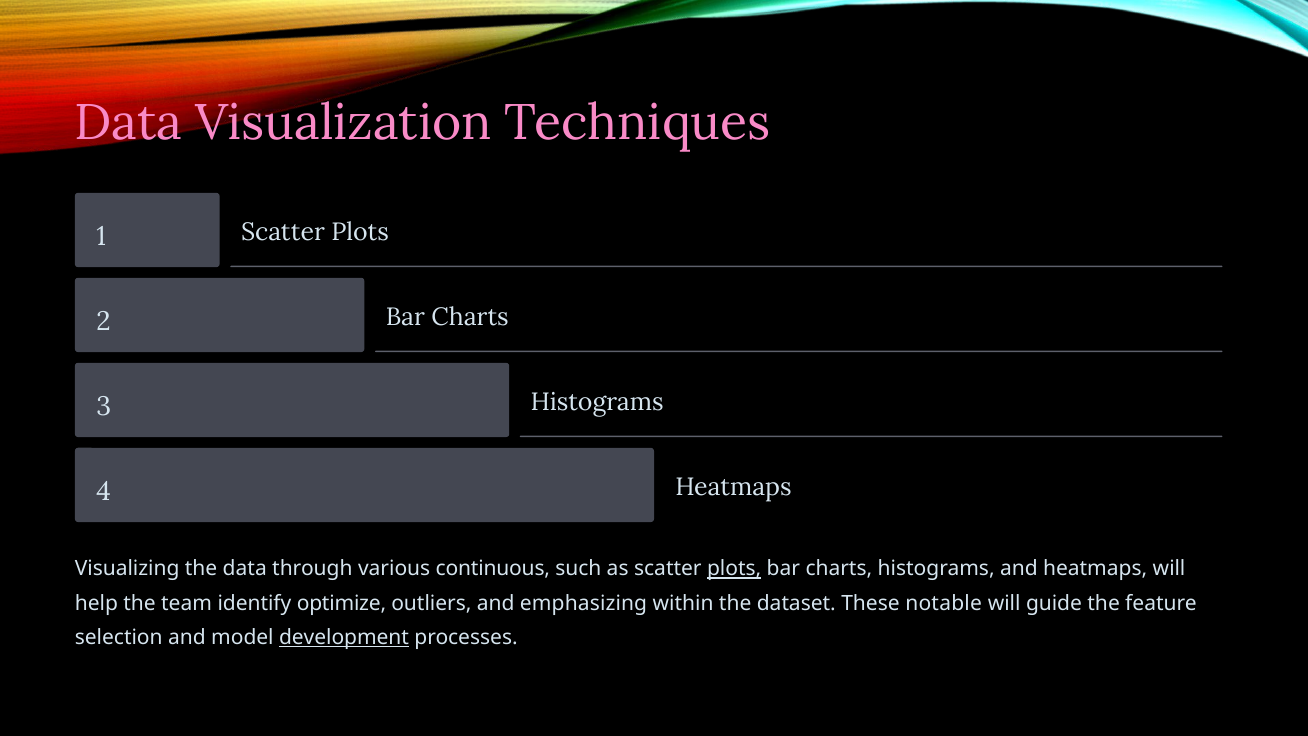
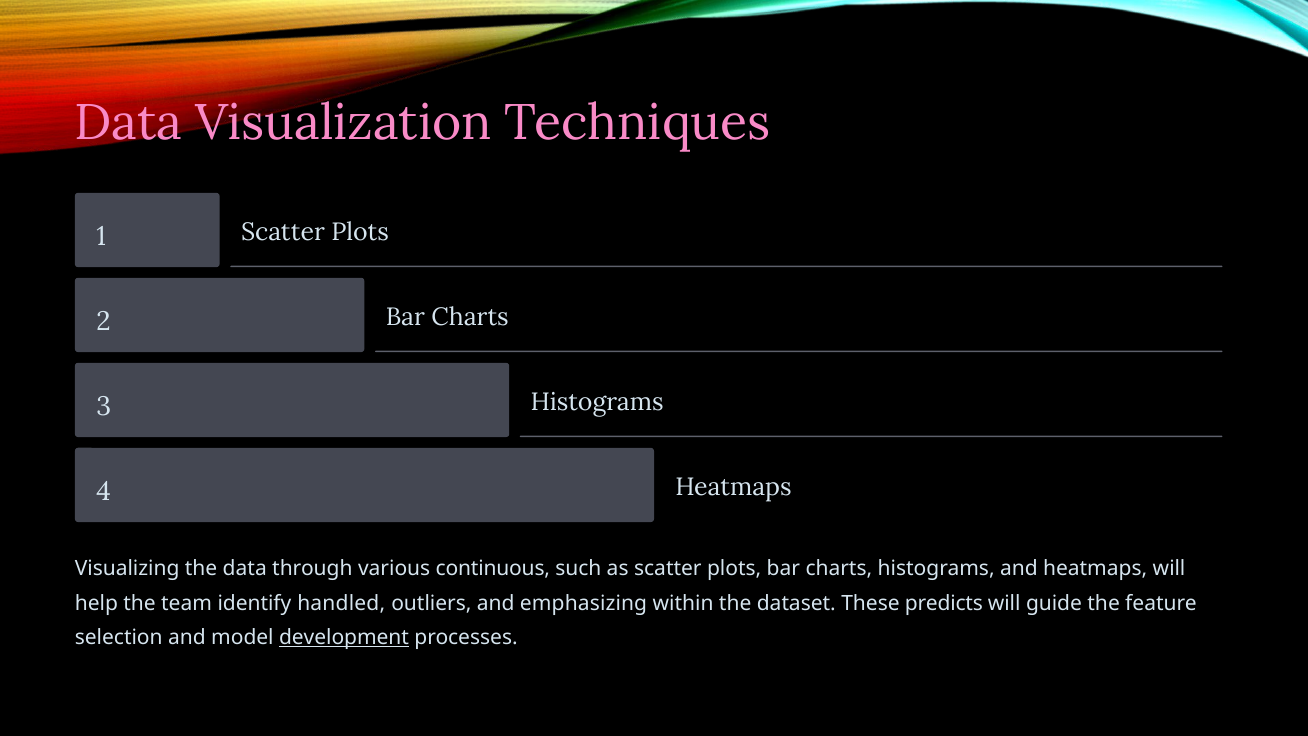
plots at (734, 569) underline: present -> none
optimize: optimize -> handled
notable: notable -> predicts
